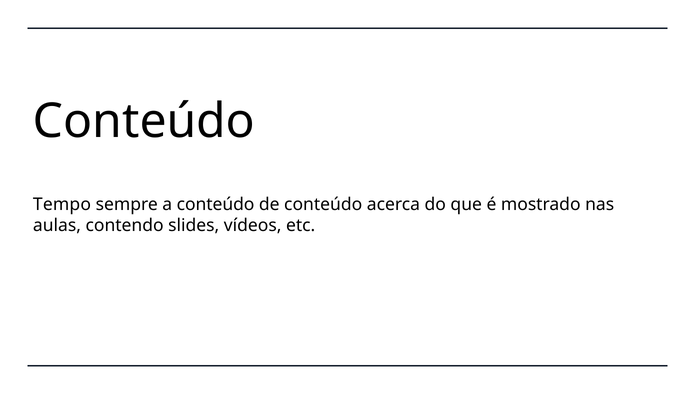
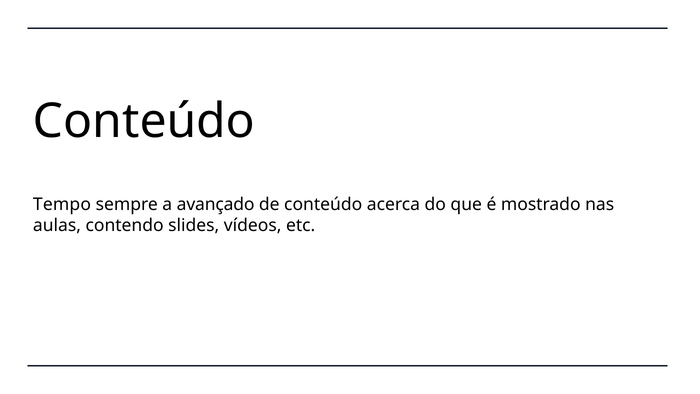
a conteúdo: conteúdo -> avançado
